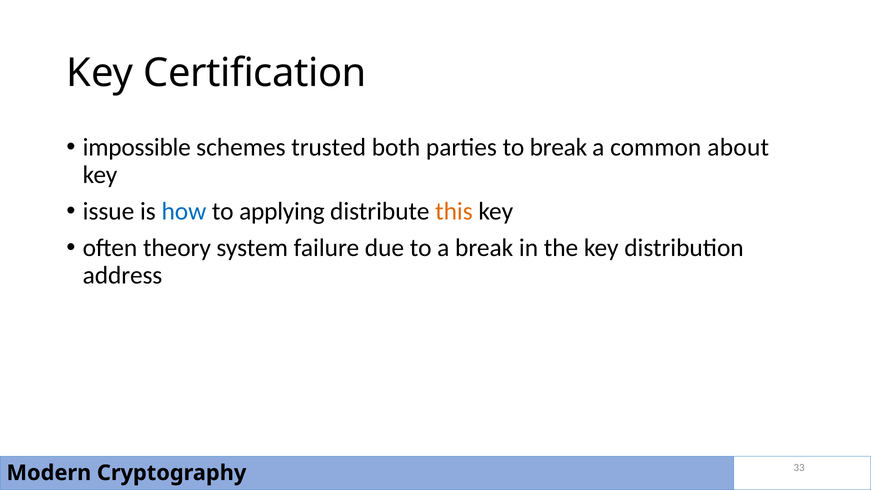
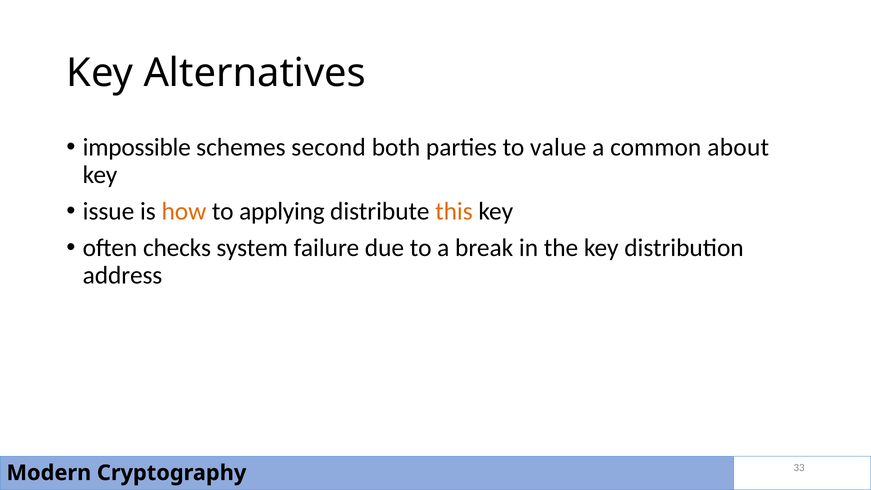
Certification: Certification -> Alternatives
trusted: trusted -> second
to break: break -> value
how colour: blue -> orange
theory: theory -> checks
